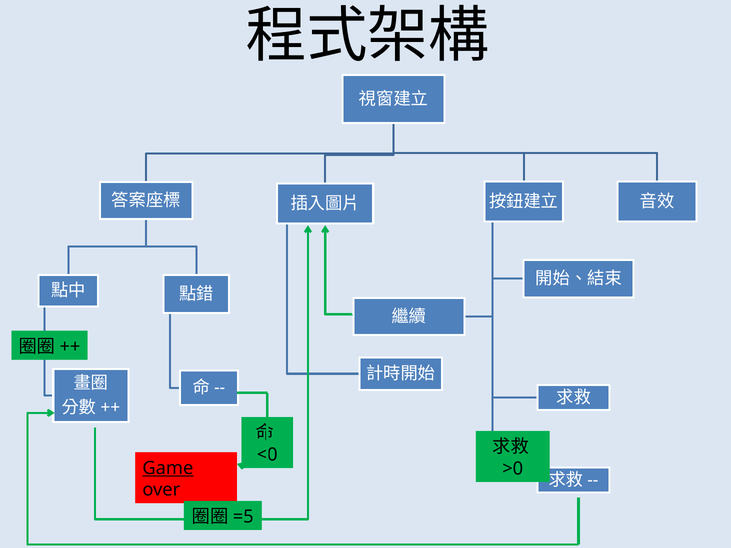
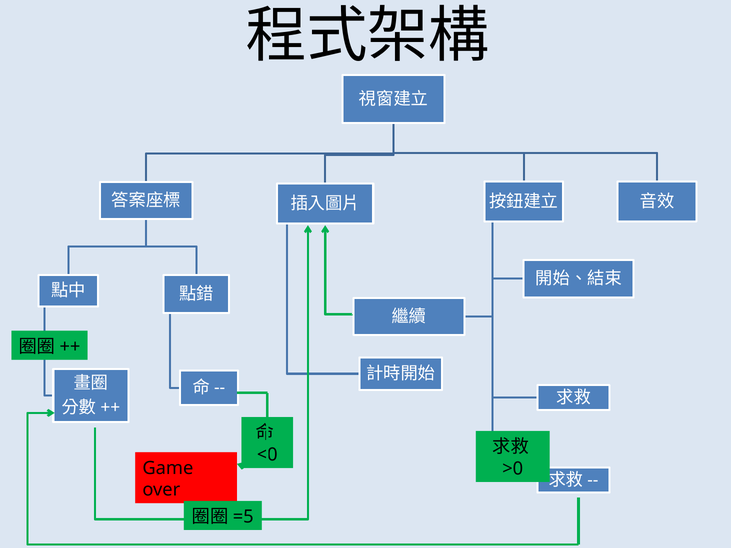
Game underline: present -> none
